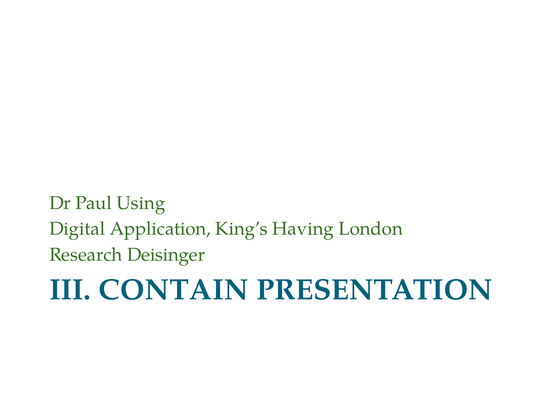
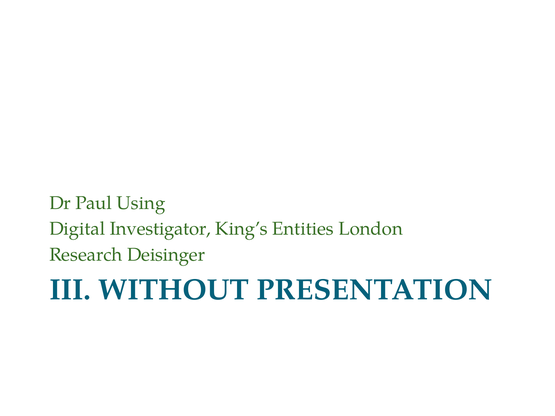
Application: Application -> Investigator
Having: Having -> Entities
CONTAIN: CONTAIN -> WITHOUT
